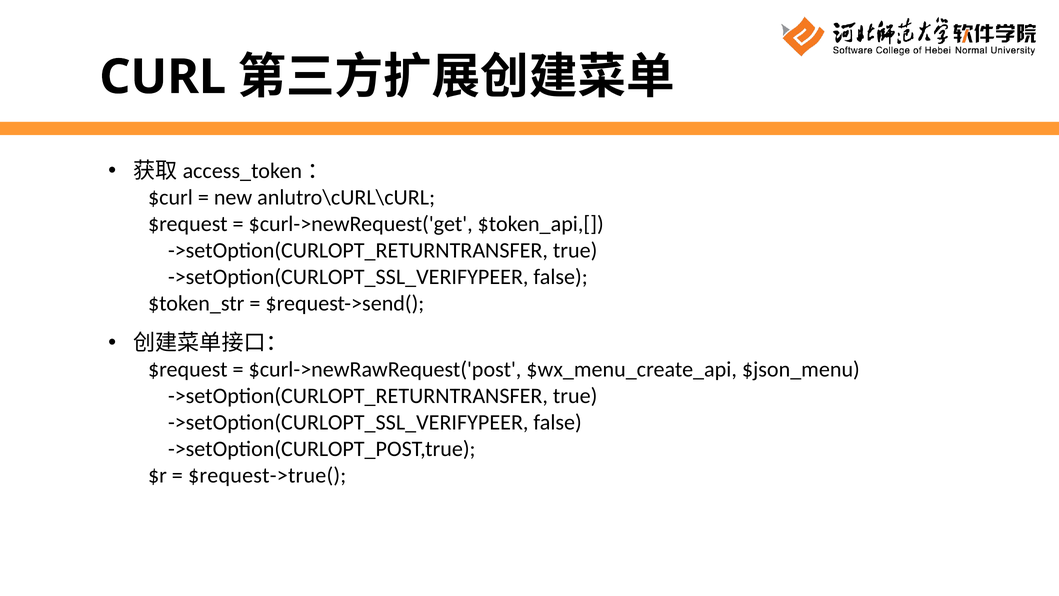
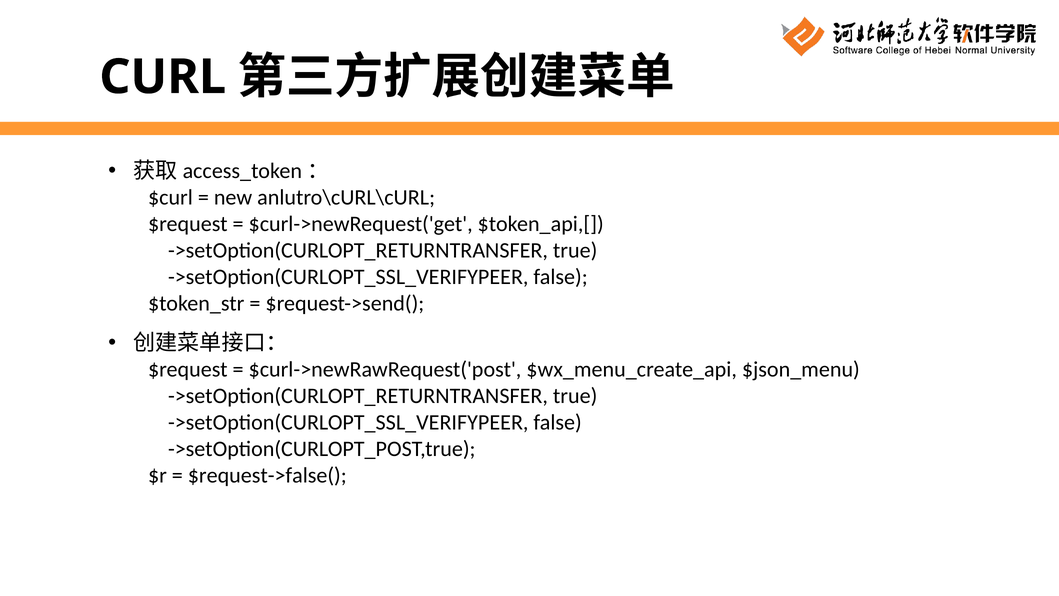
$request->true(: $request->true( -> $request->false(
